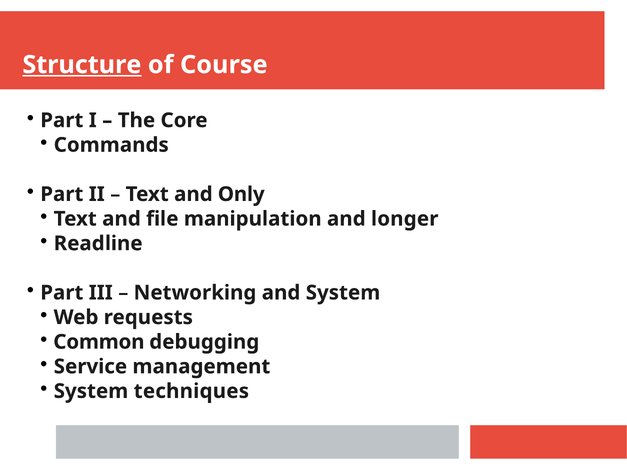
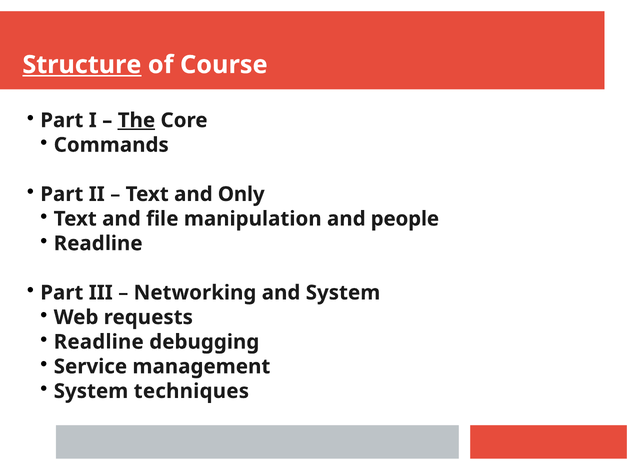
The underline: none -> present
longer: longer -> people
Common at (99, 342): Common -> Readline
